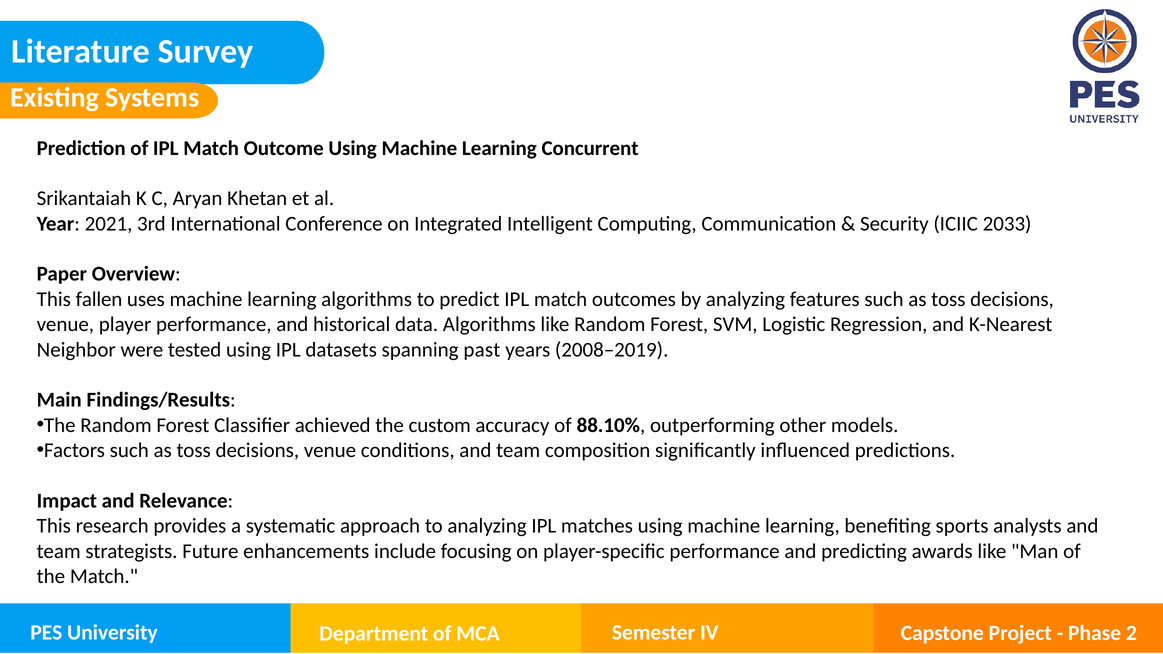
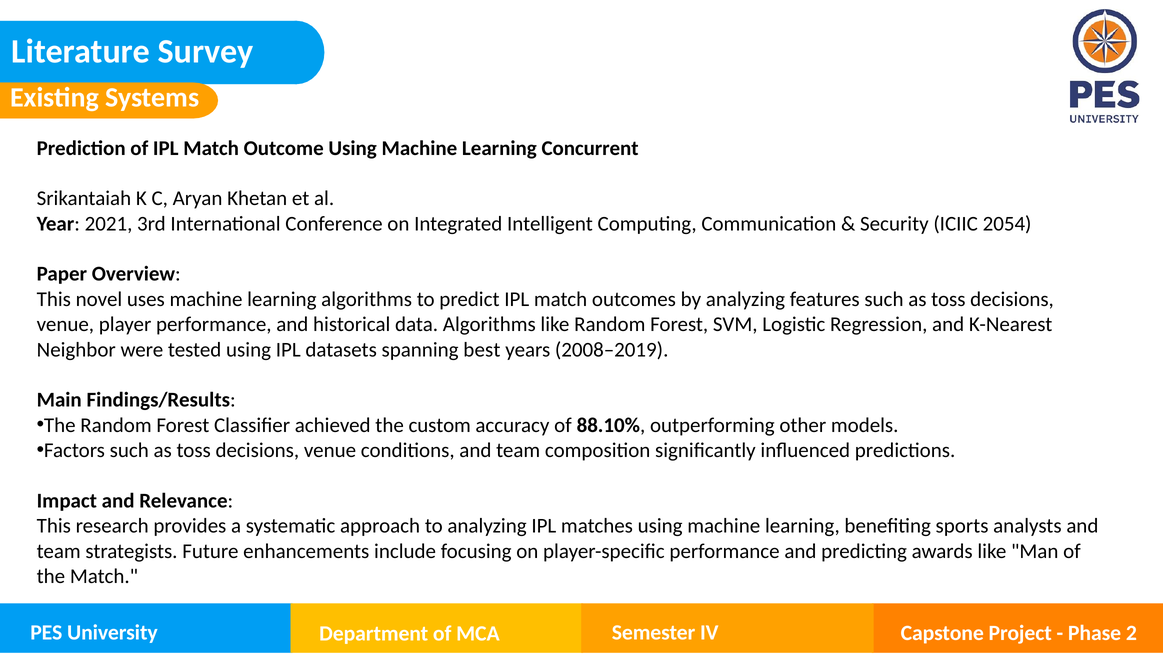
2033: 2033 -> 2054
fallen: fallen -> novel
past: past -> best
